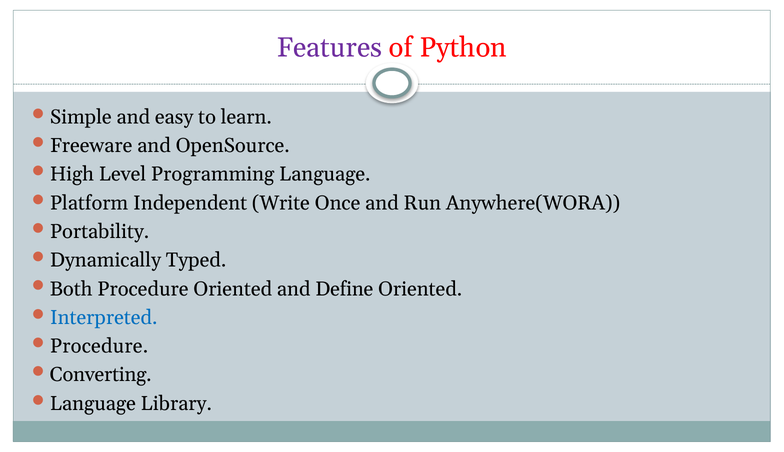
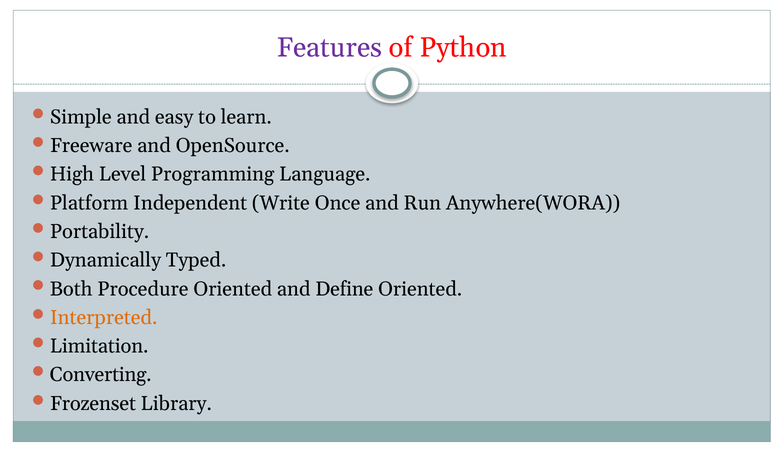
Interpreted colour: blue -> orange
Procedure at (99, 346): Procedure -> Limitation
Language at (93, 404): Language -> Frozenset
